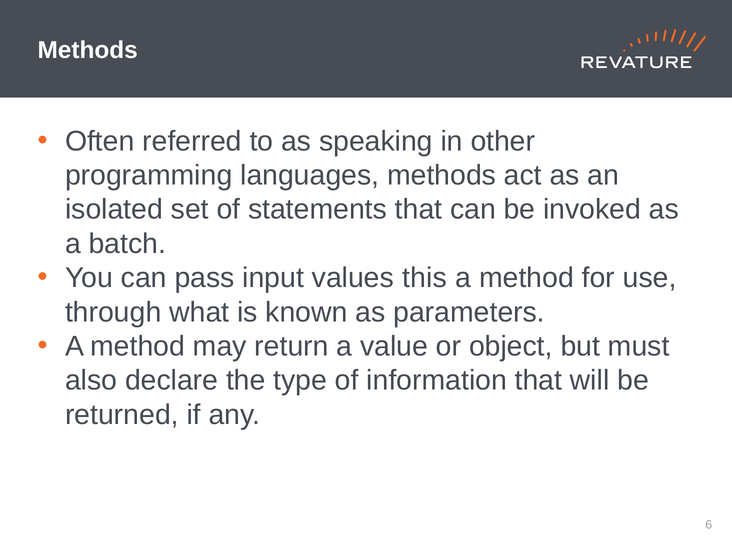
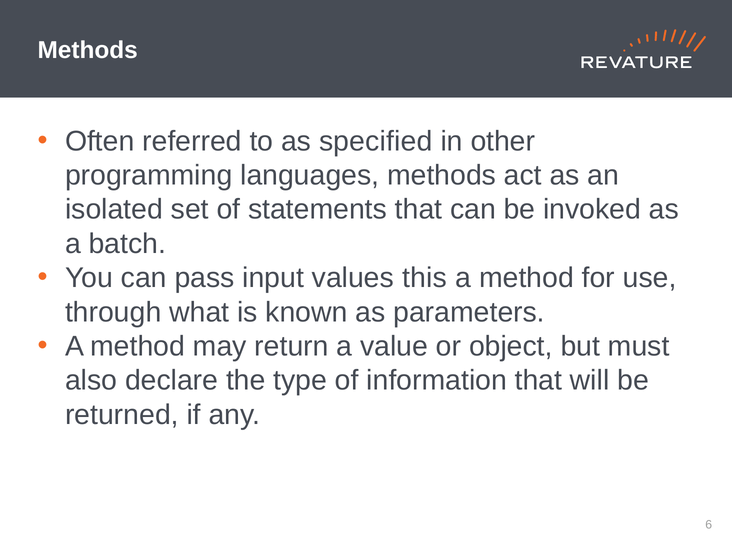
speaking: speaking -> specified
